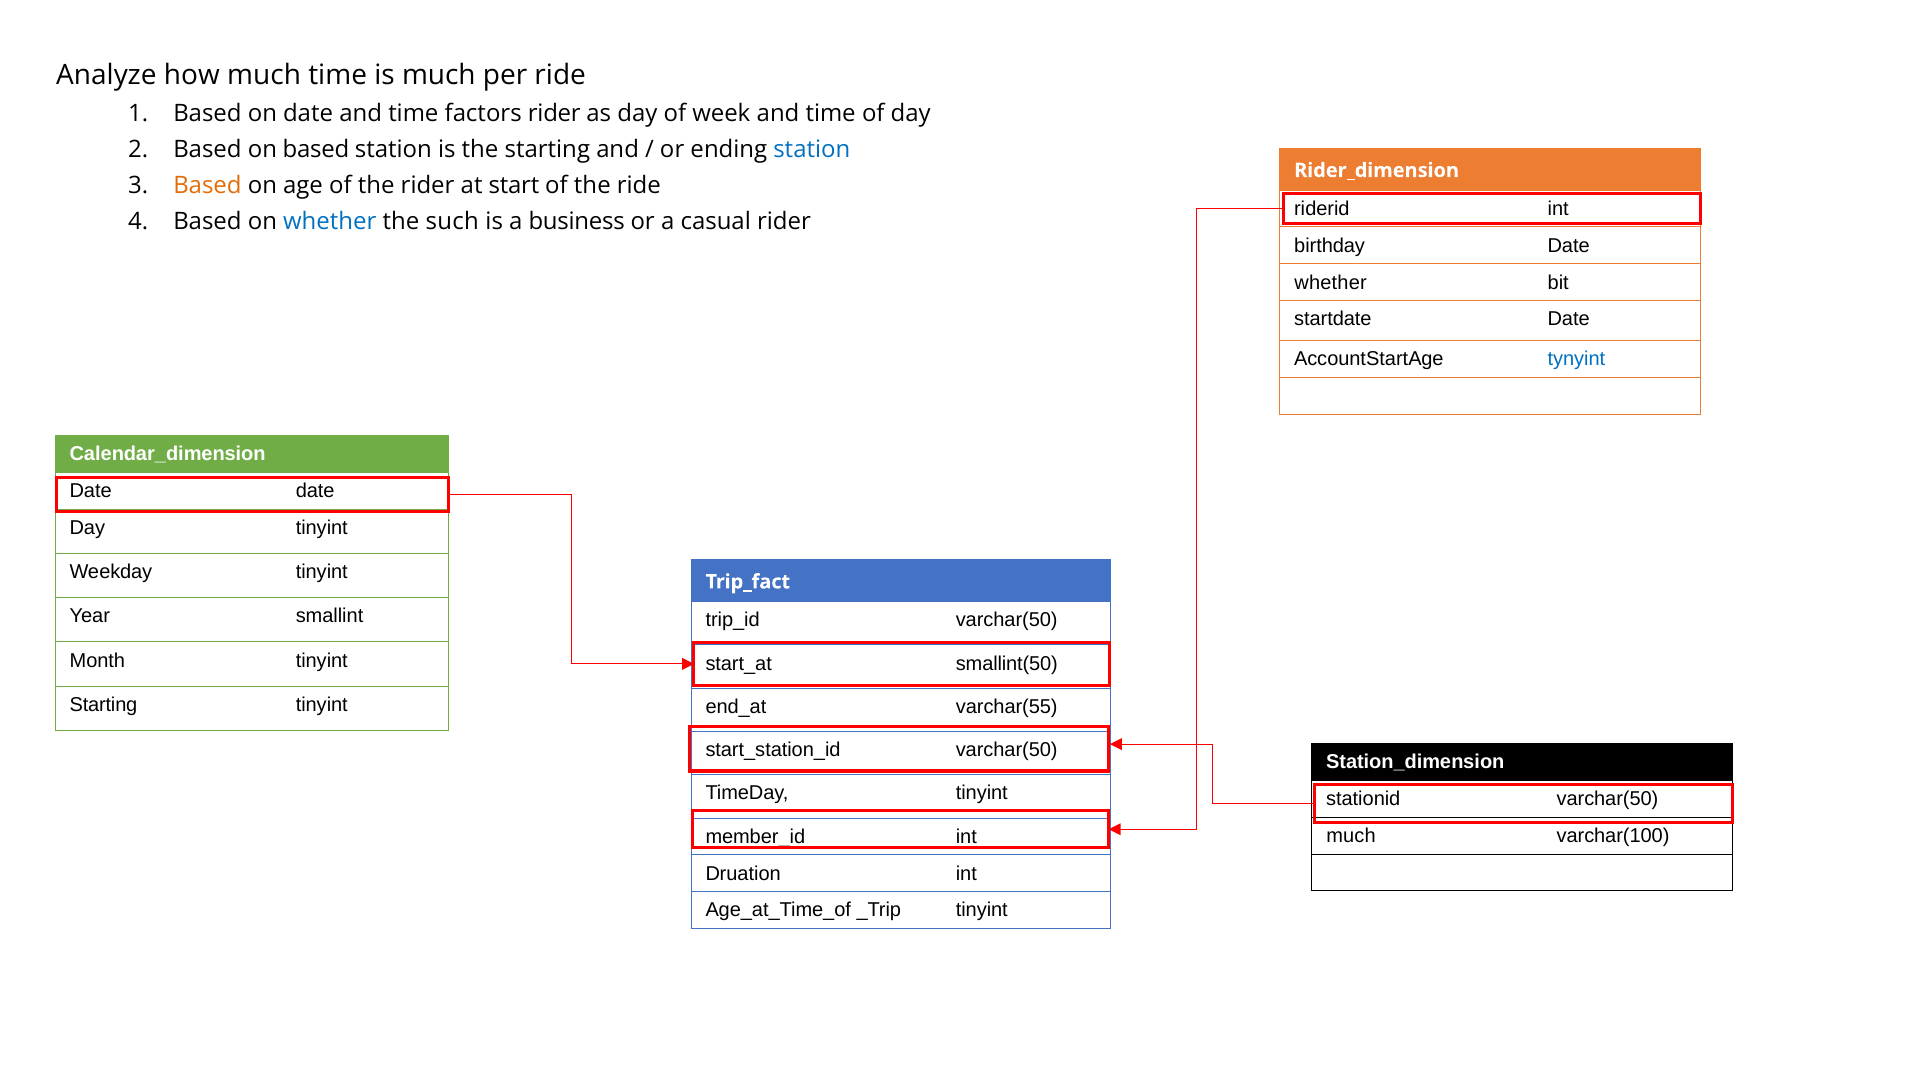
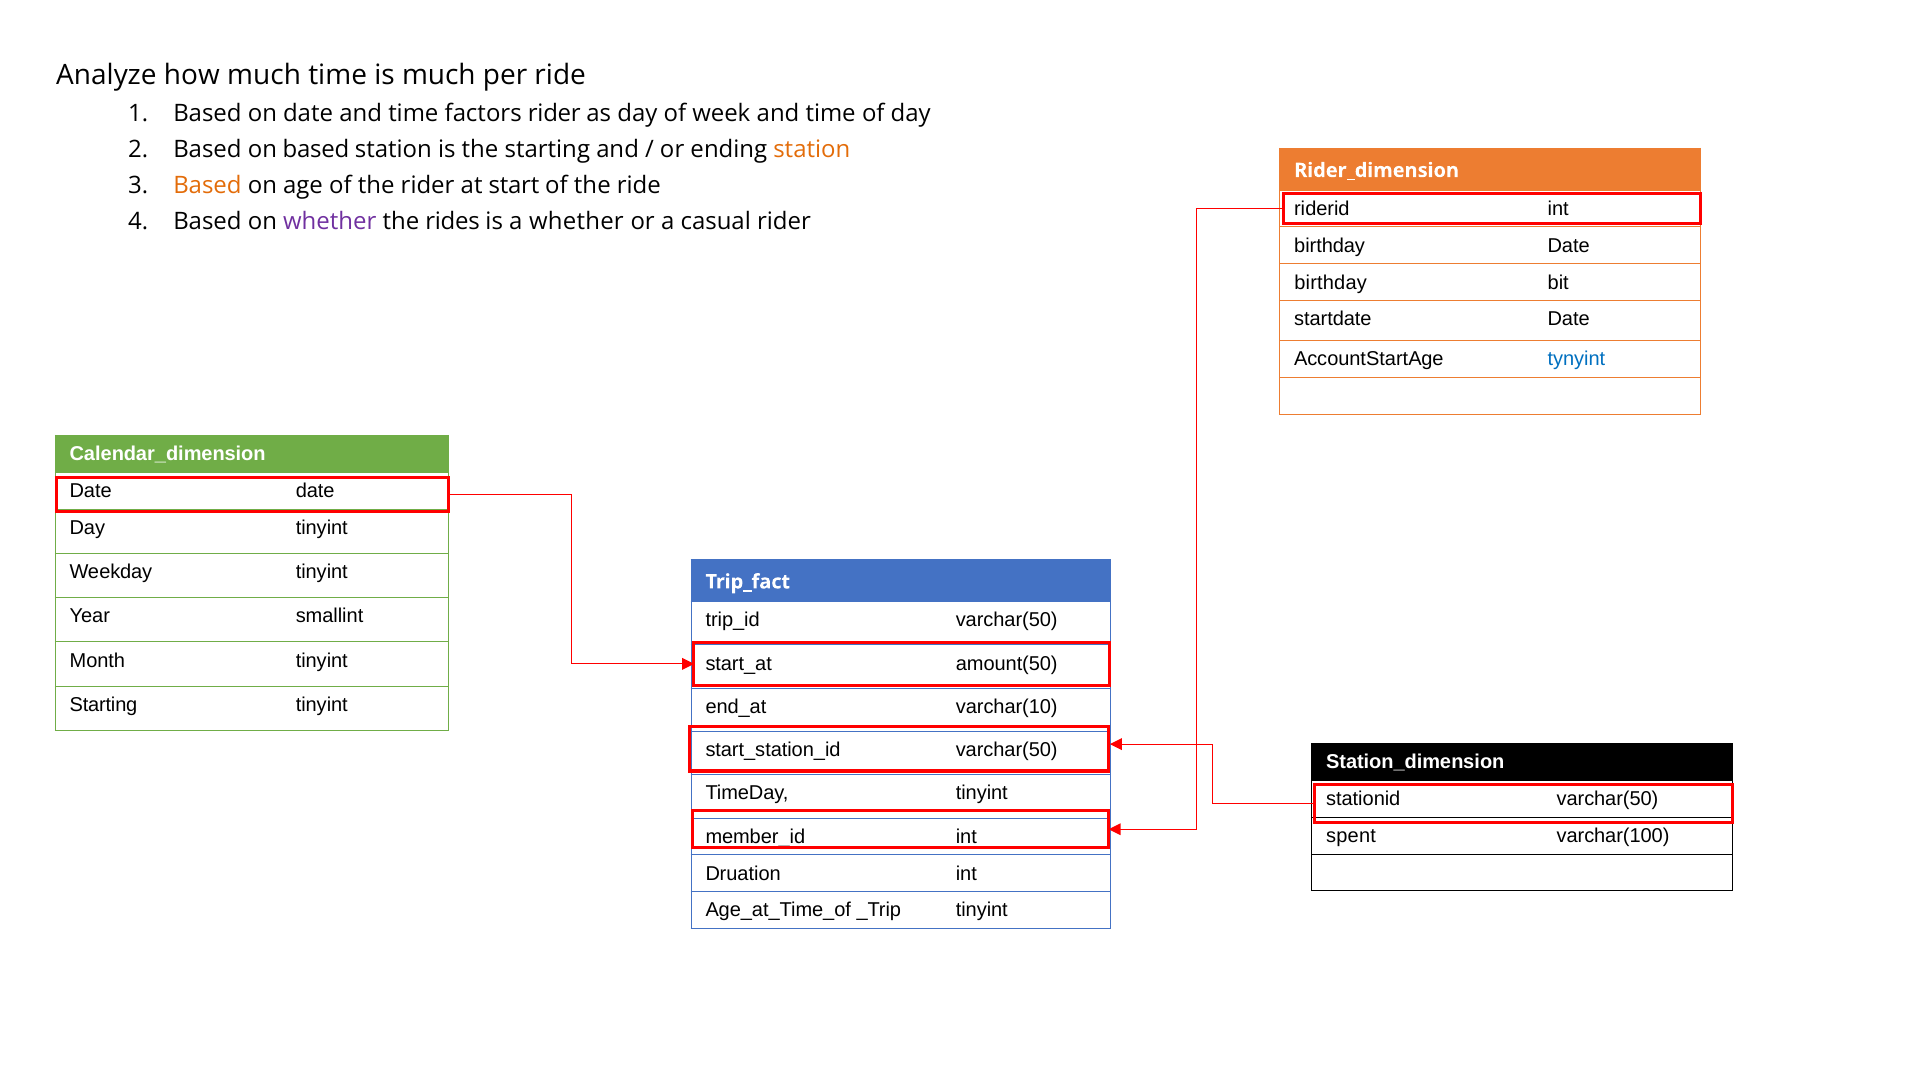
station at (812, 150) colour: blue -> orange
whether at (330, 221) colour: blue -> purple
such: such -> rides
a business: business -> whether
whether at (1331, 282): whether -> birthday
smallint(50: smallint(50 -> amount(50
varchar(55: varchar(55 -> varchar(10
much at (1351, 835): much -> spent
